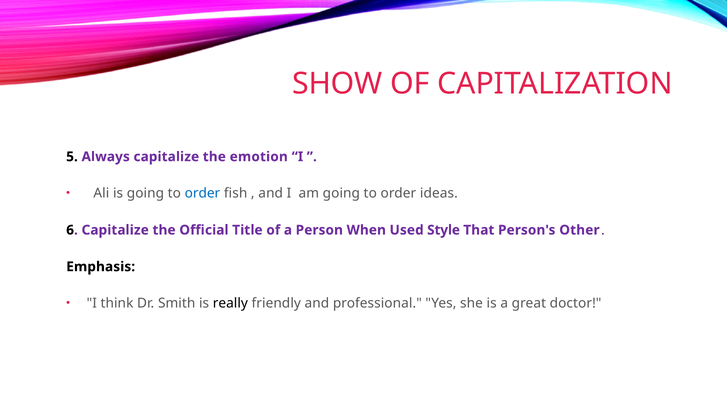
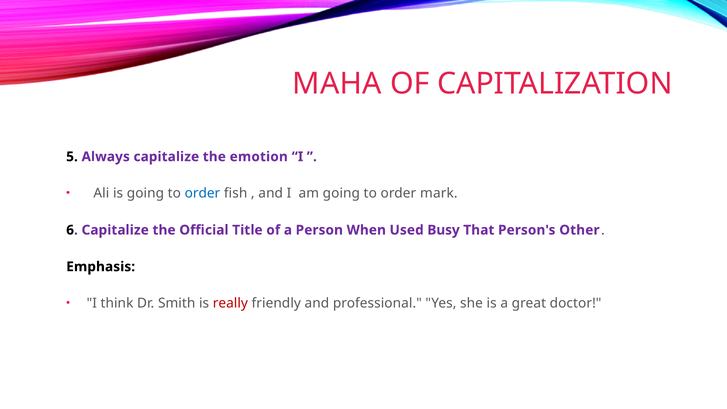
SHOW: SHOW -> MAHA
ideas: ideas -> mark
Style: Style -> Busy
really colour: black -> red
